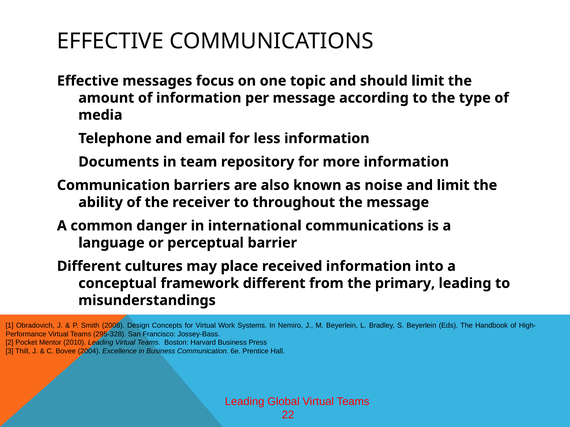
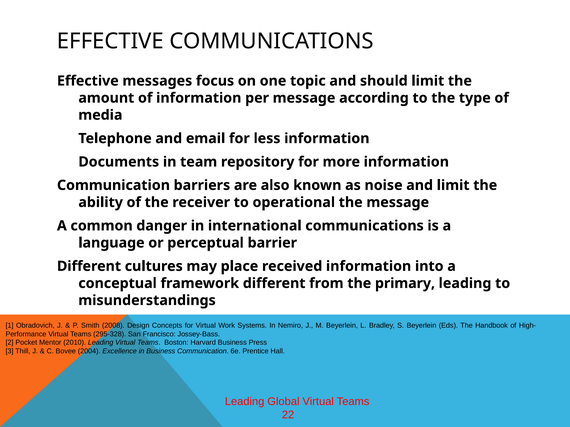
throughout: throughout -> operational
